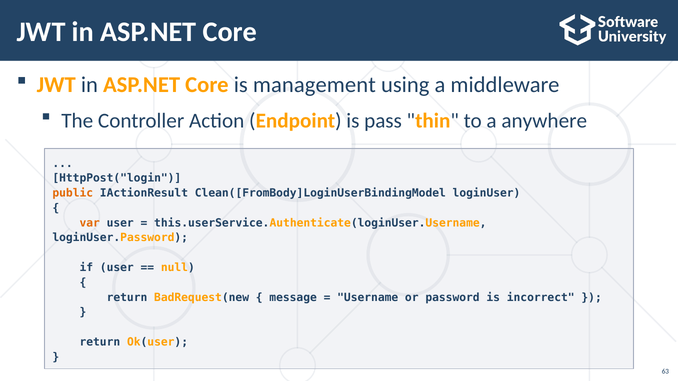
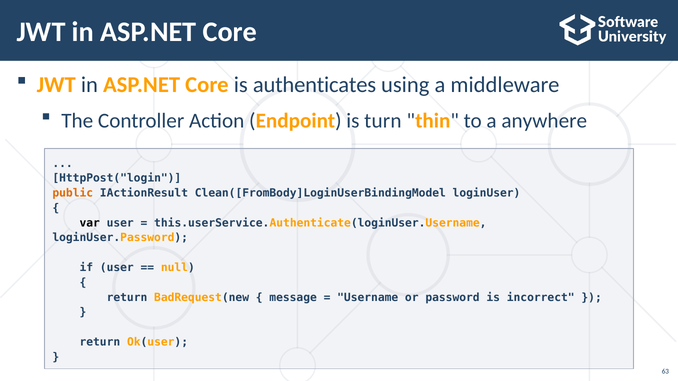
management: management -> authenticates
pass: pass -> turn
var colour: orange -> black
